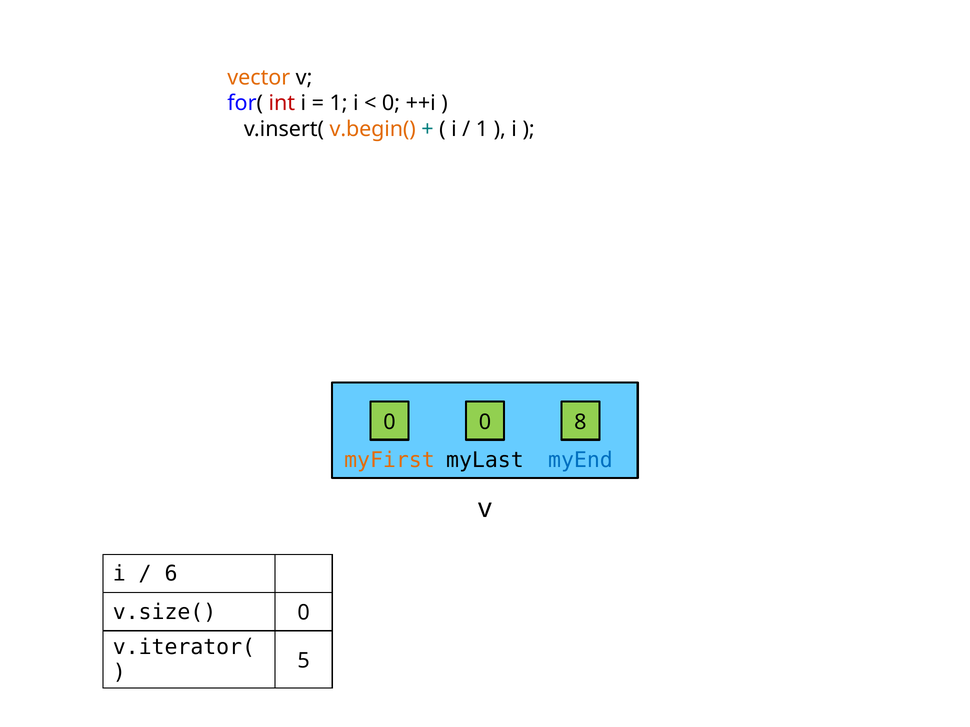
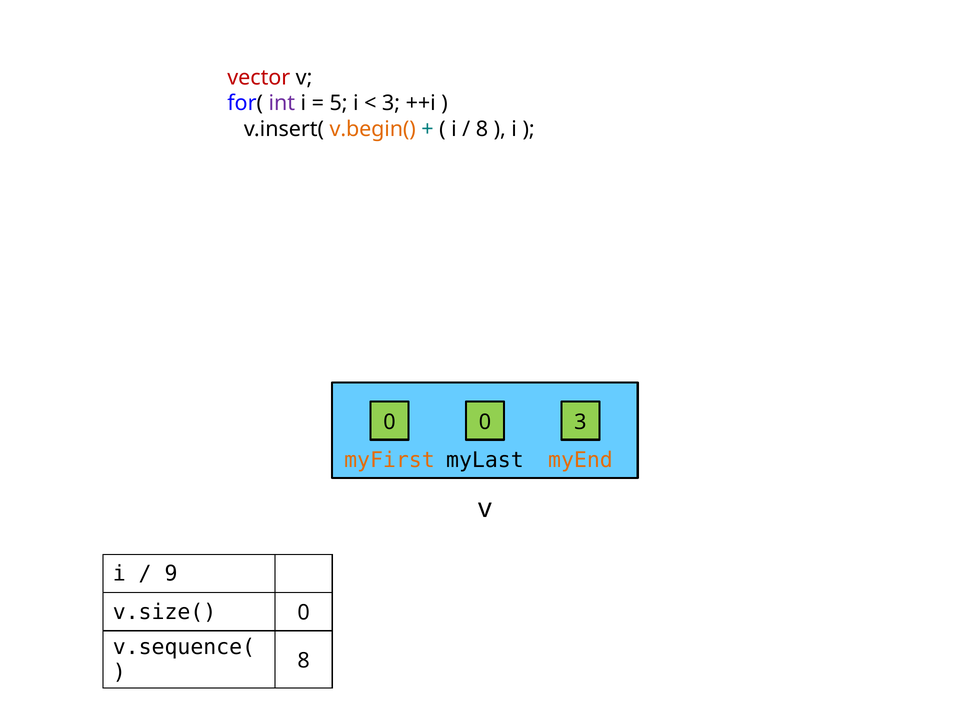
vector colour: orange -> red
int colour: red -> purple
1 at (339, 103): 1 -> 5
0 at (391, 103): 0 -> 3
1 at (482, 129): 1 -> 8
0 8: 8 -> 3
myEnd colour: blue -> orange
6: 6 -> 9
v.iterator(: v.iterator( -> v.sequence(
5 at (304, 661): 5 -> 8
